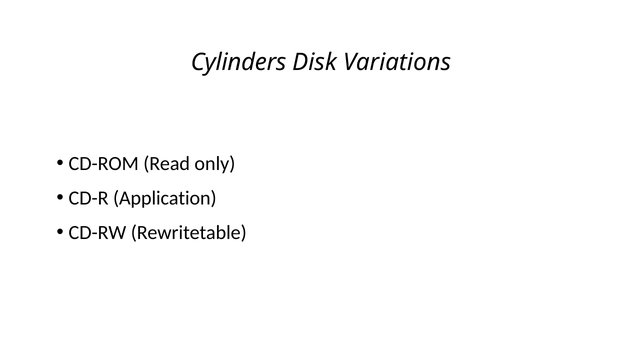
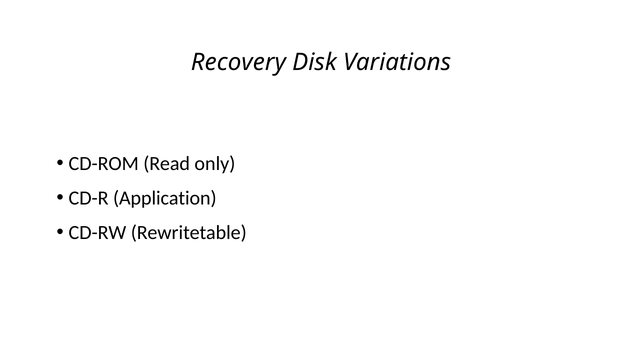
Cylinders: Cylinders -> Recovery
